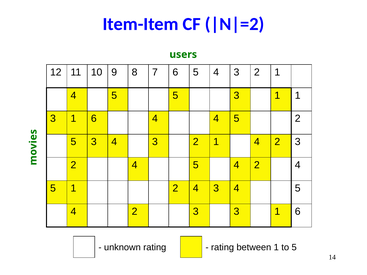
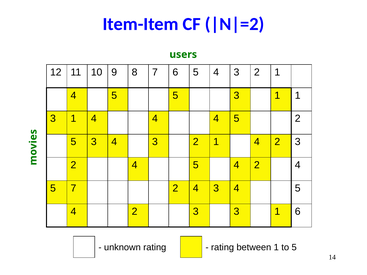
6 at (94, 119): 6 -> 4
5 1: 1 -> 7
